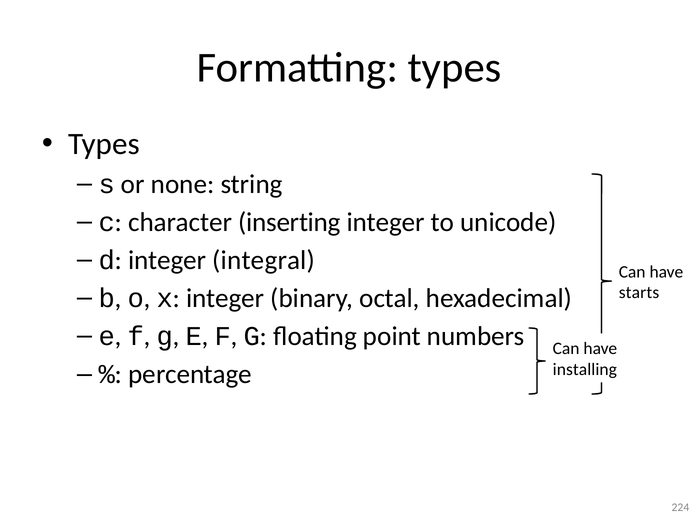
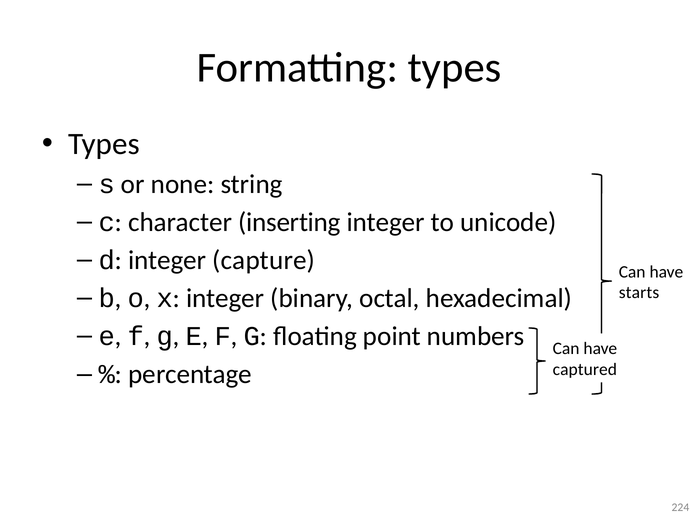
integral: integral -> capture
installing: installing -> captured
